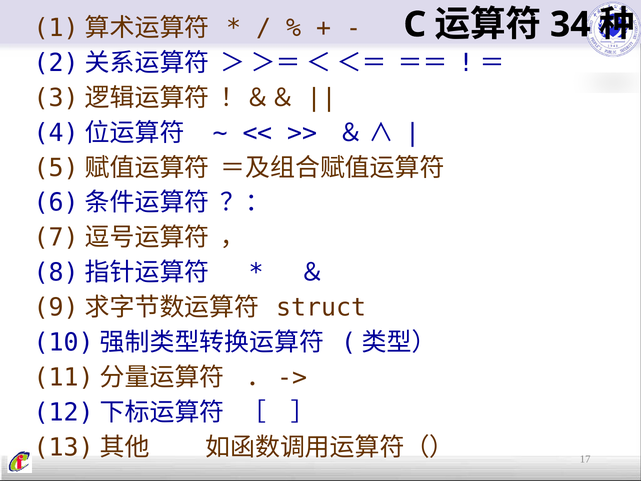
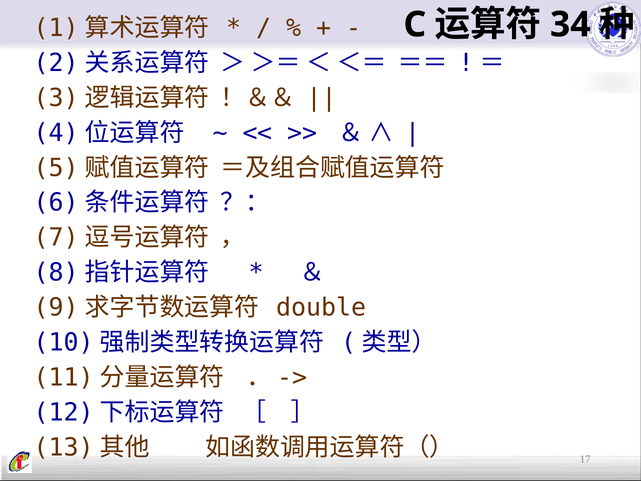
struct: struct -> double
